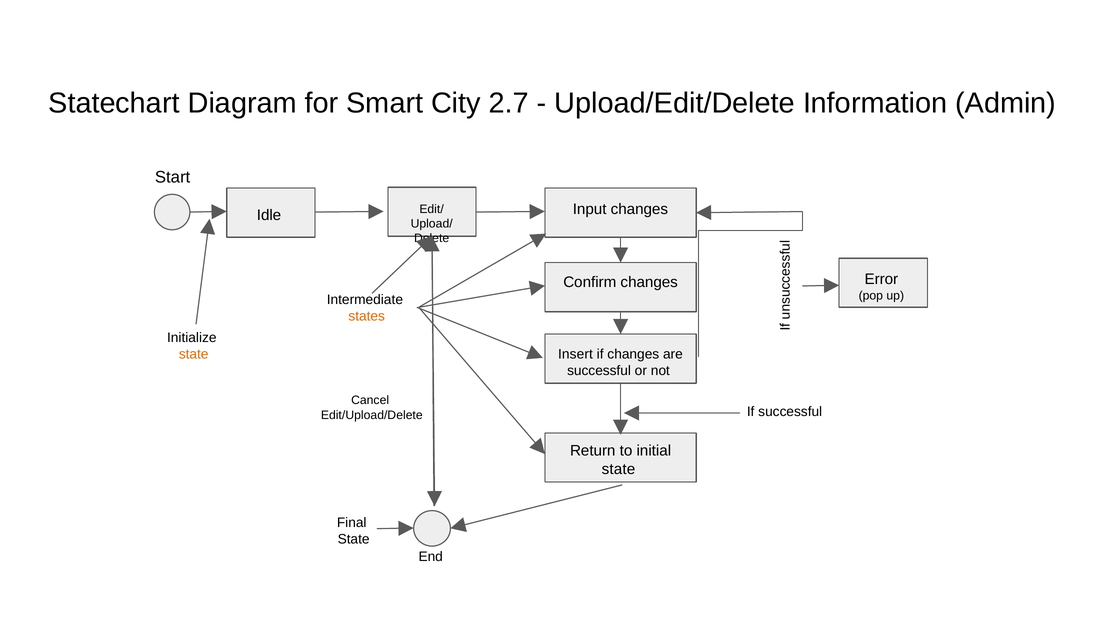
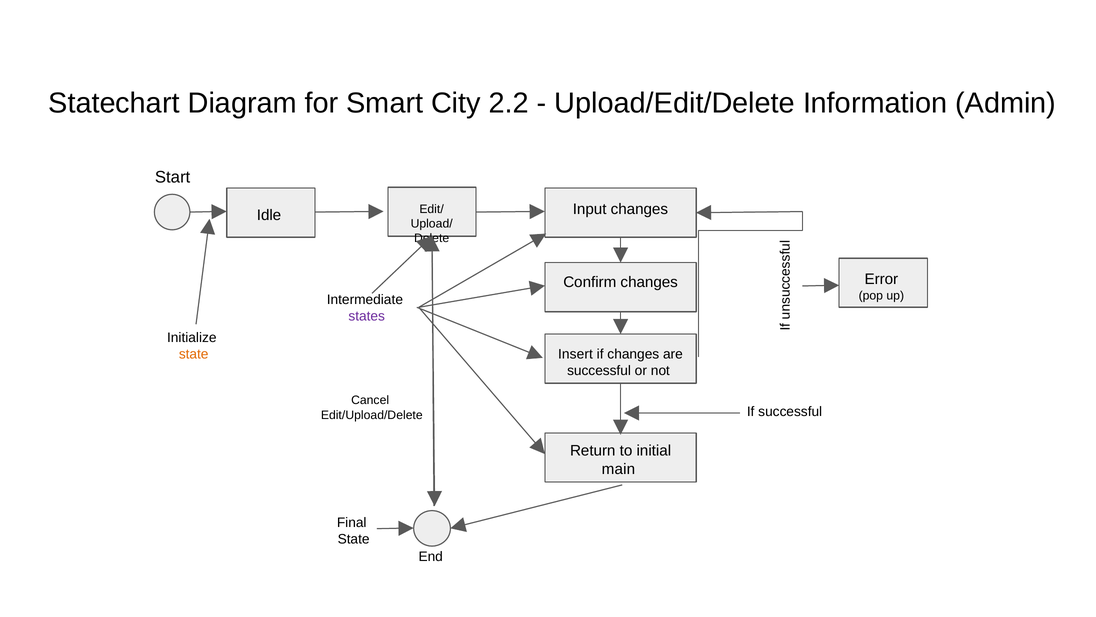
2.7: 2.7 -> 2.2
states colour: orange -> purple
state at (618, 469): state -> main
